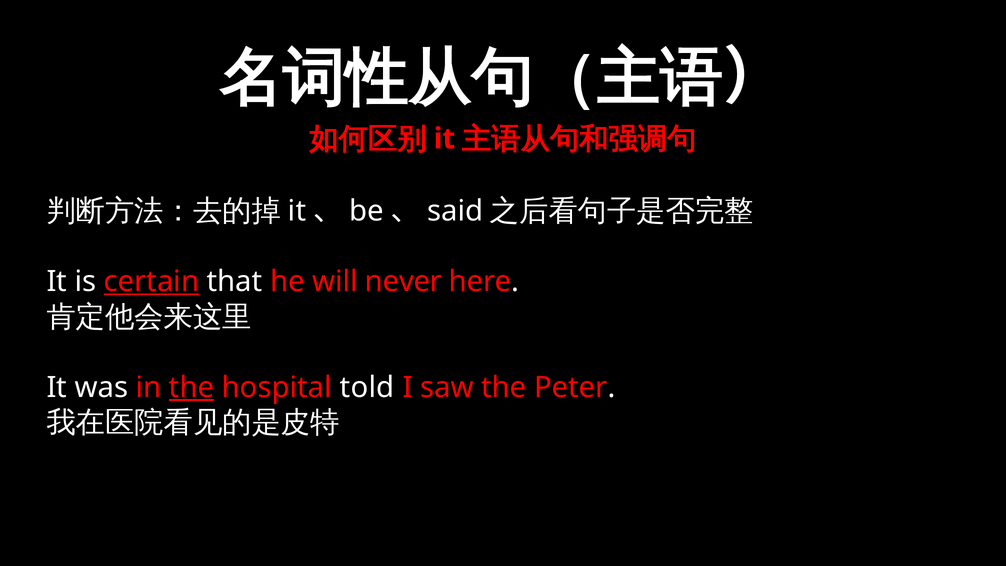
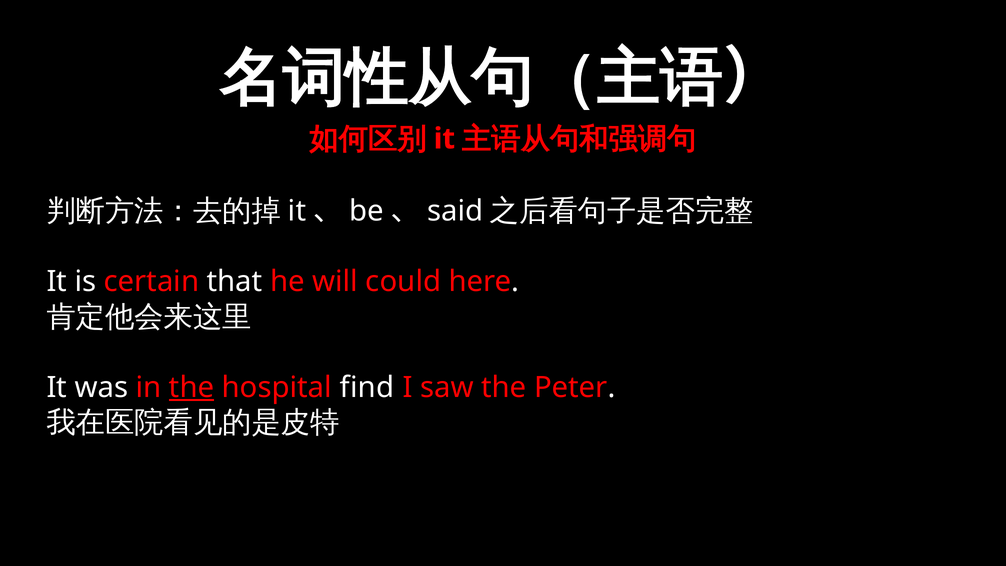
certain underline: present -> none
never: never -> could
told: told -> find
